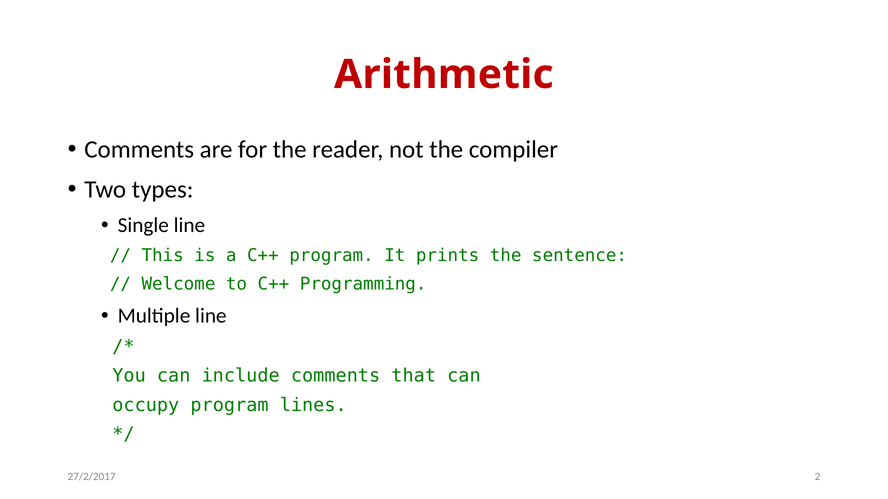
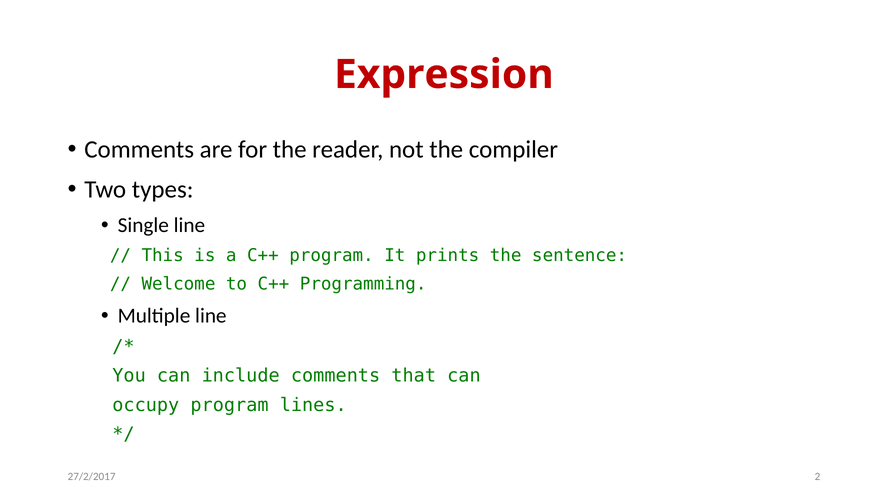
Arithmetic: Arithmetic -> Expression
